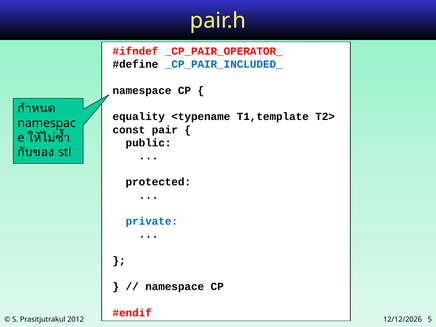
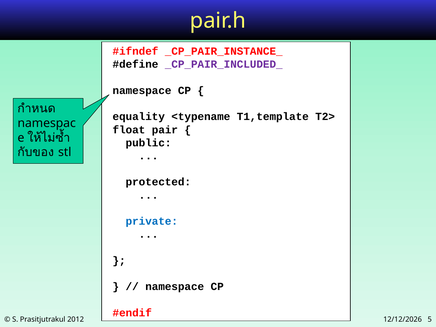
_CP_PAIR_OPERATOR_: _CP_PAIR_OPERATOR_ -> _CP_PAIR_INSTANCE_
_CP_PAIR_INCLUDED_ colour: blue -> purple
const: const -> float
